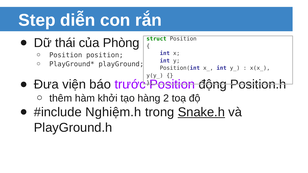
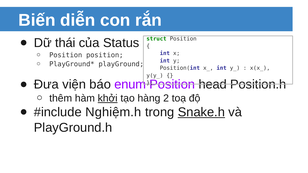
Step: Step -> Biến
Phòng: Phòng -> Status
trước: trước -> enum
động: động -> head
khởi underline: none -> present
